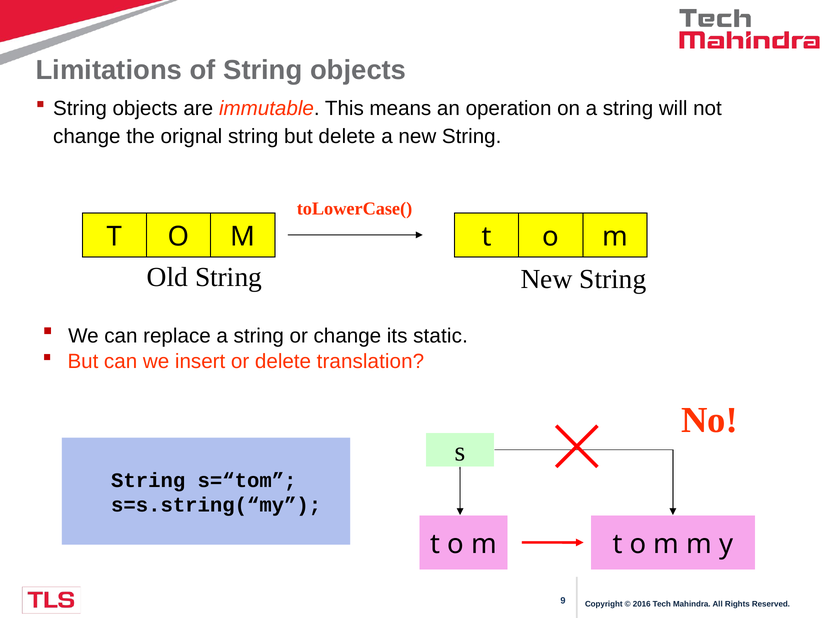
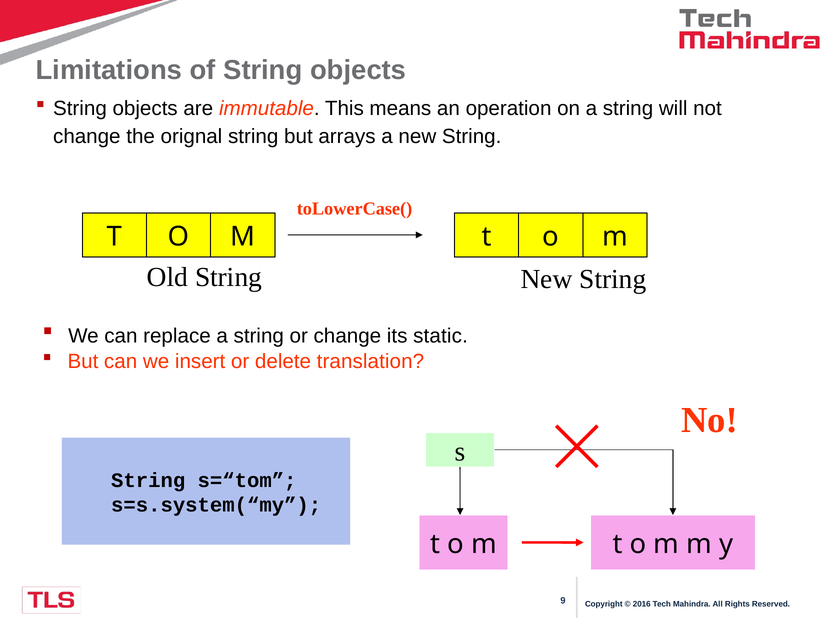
but delete: delete -> arrays
s=s.string(“my: s=s.string(“my -> s=s.system(“my
